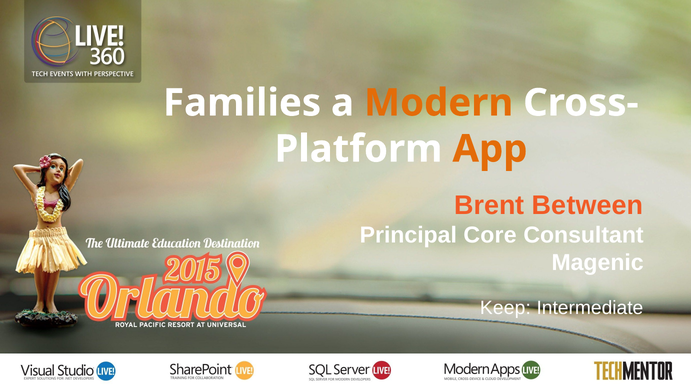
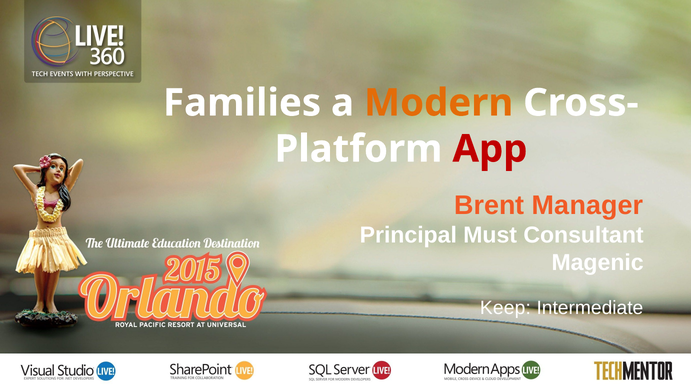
App colour: orange -> red
Between: Between -> Manager
Core: Core -> Must
